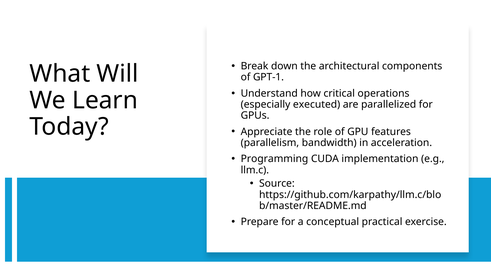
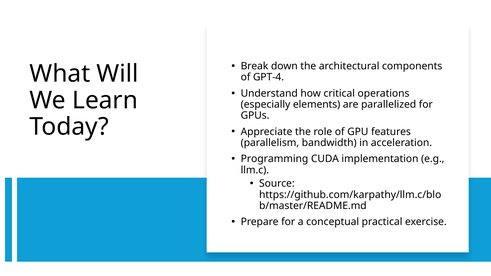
GPT-1: GPT-1 -> GPT-4
executed: executed -> elements
